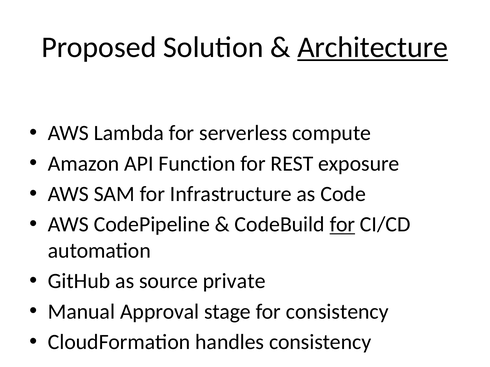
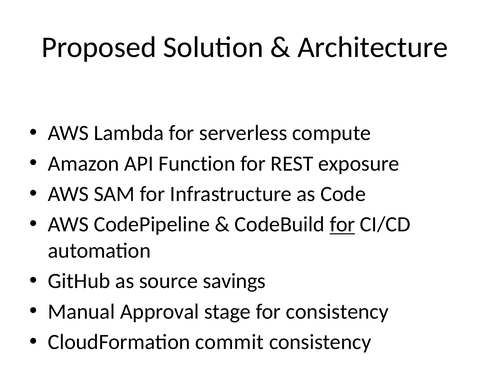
Architecture underline: present -> none
private: private -> savings
handles: handles -> commit
